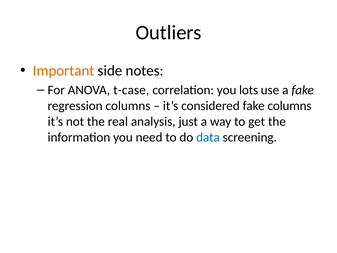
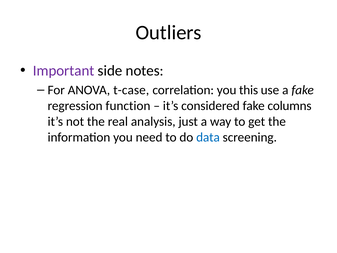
Important colour: orange -> purple
lots: lots -> this
regression columns: columns -> function
